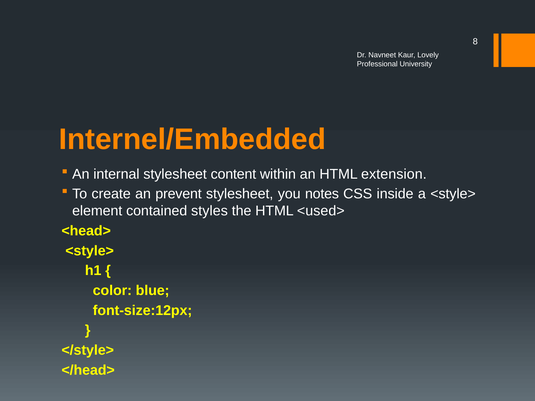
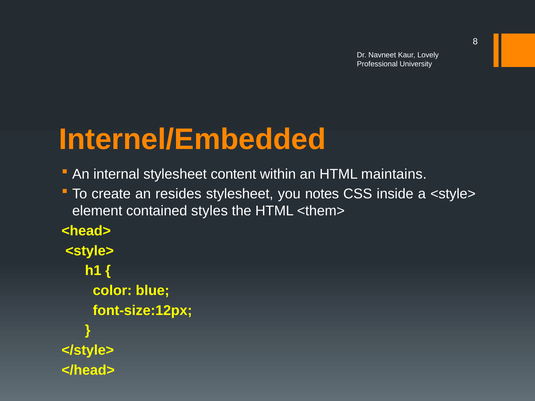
extension: extension -> maintains
prevent: prevent -> resides
<used>: <used> -> <them>
